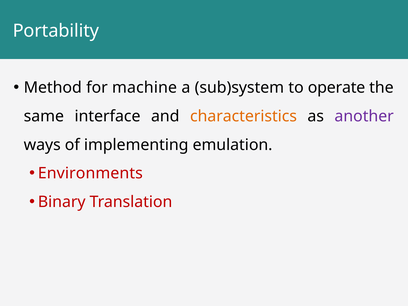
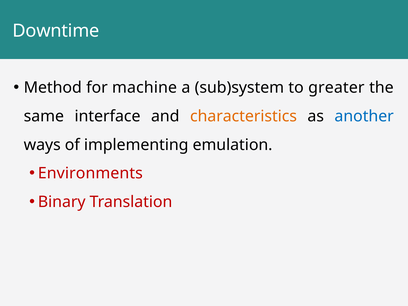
Portability: Portability -> Downtime
operate: operate -> greater
another colour: purple -> blue
